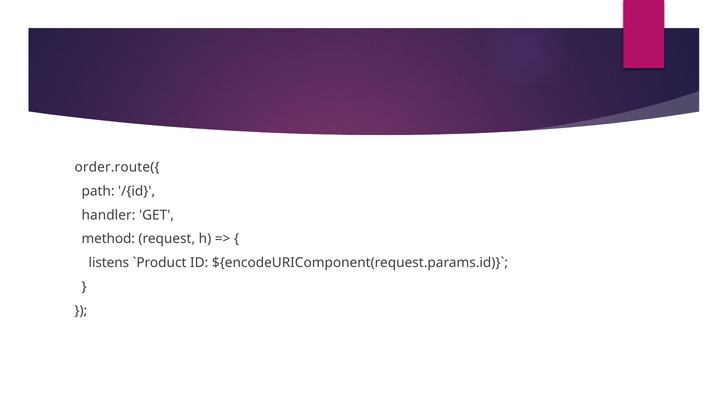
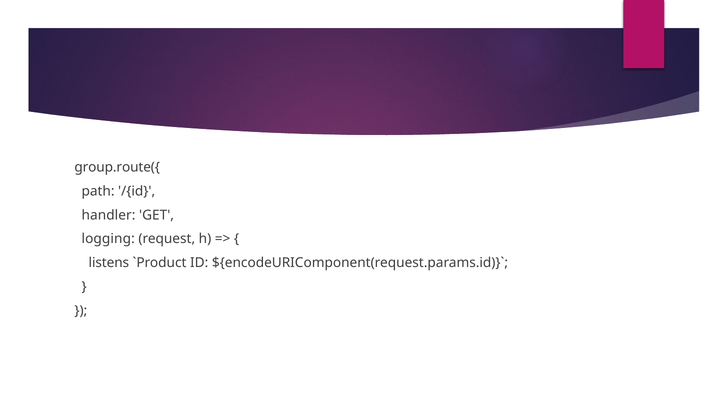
order.route({: order.route({ -> group.route({
method: method -> logging
